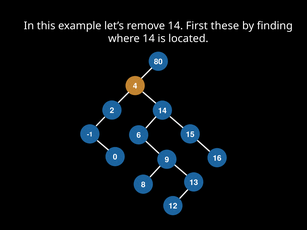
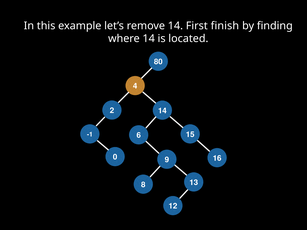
these: these -> finish
